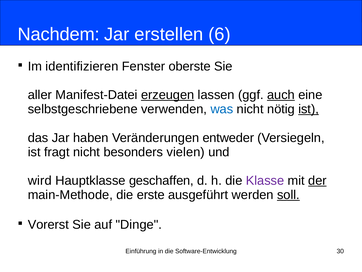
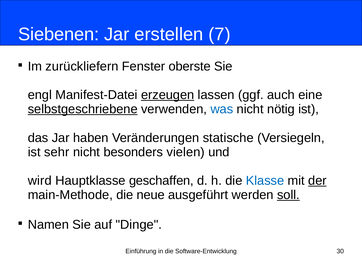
Nachdem: Nachdem -> Siebenen
6: 6 -> 7
identifizieren: identifizieren -> zurückliefern
aller: aller -> engl
auch underline: present -> none
selbstgeschriebene underline: none -> present
ist at (309, 109) underline: present -> none
entweder: entweder -> statische
fragt: fragt -> sehr
Klasse colour: purple -> blue
erste: erste -> neue
Vorerst: Vorerst -> Namen
